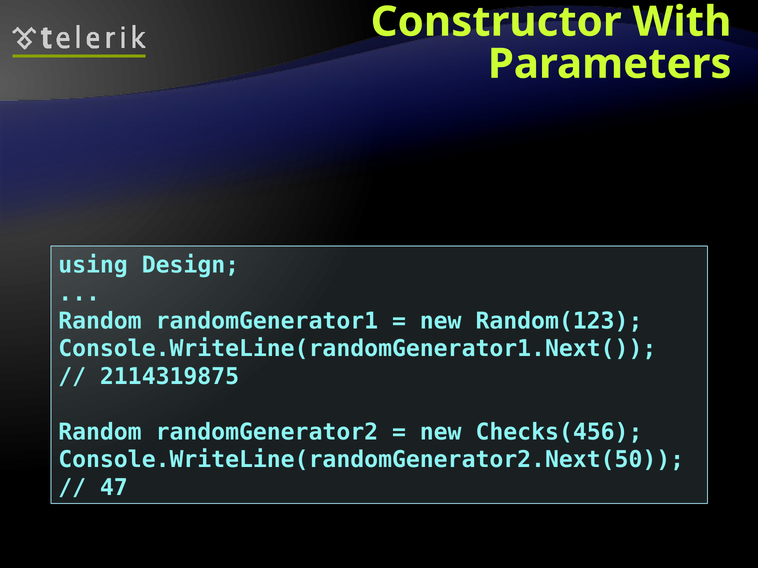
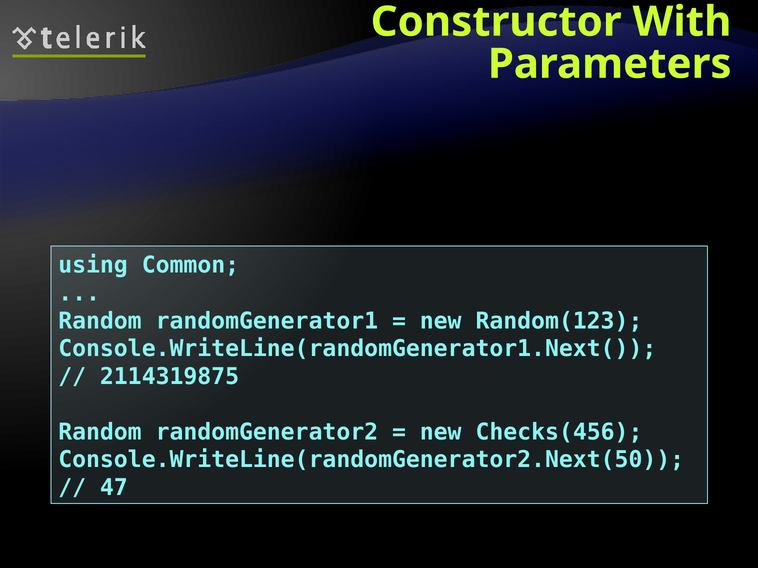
Design: Design -> Common
